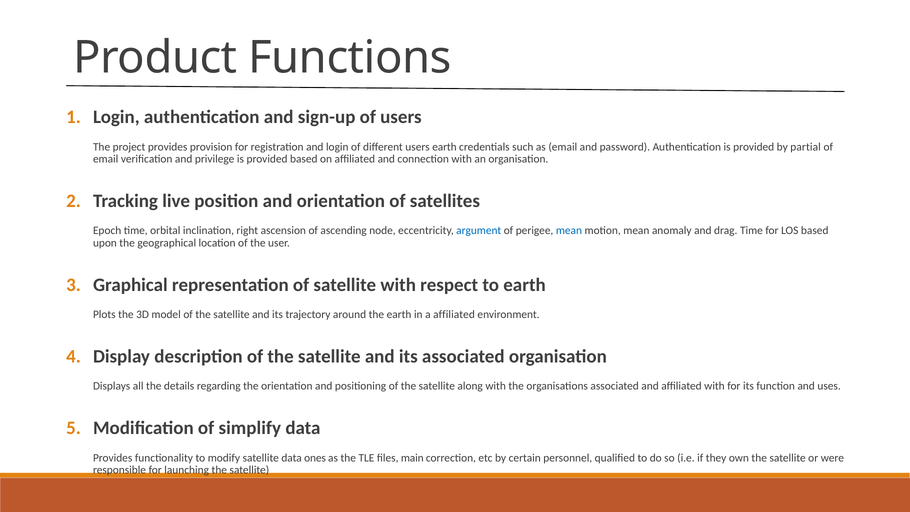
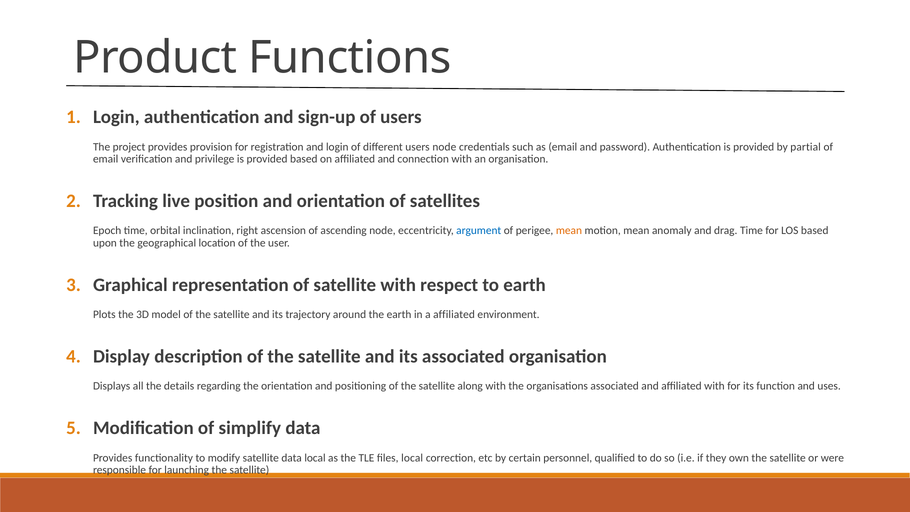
users earth: earth -> node
mean at (569, 231) colour: blue -> orange
data ones: ones -> local
files main: main -> local
